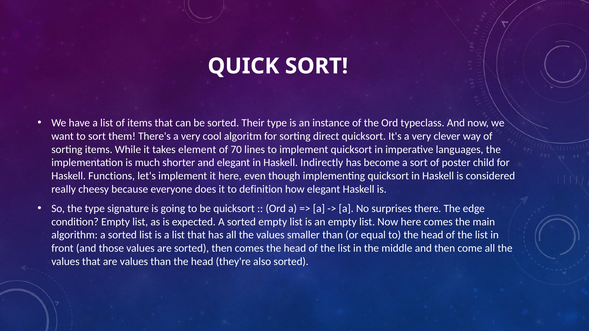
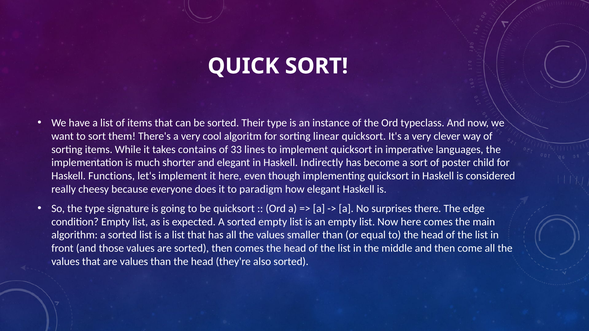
direct: direct -> linear
element: element -> contains
70: 70 -> 33
definition: definition -> paradigm
